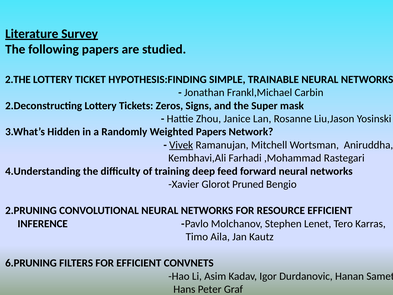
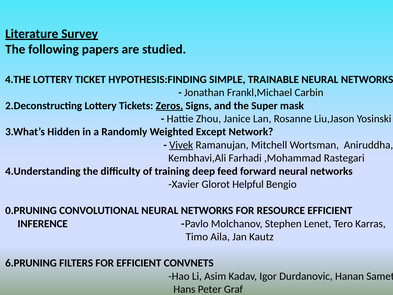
2.THE: 2.THE -> 4.THE
Zeros underline: none -> present
Weighted Papers: Papers -> Except
Pruned: Pruned -> Helpful
2.PRUNING: 2.PRUNING -> 0.PRUNING
